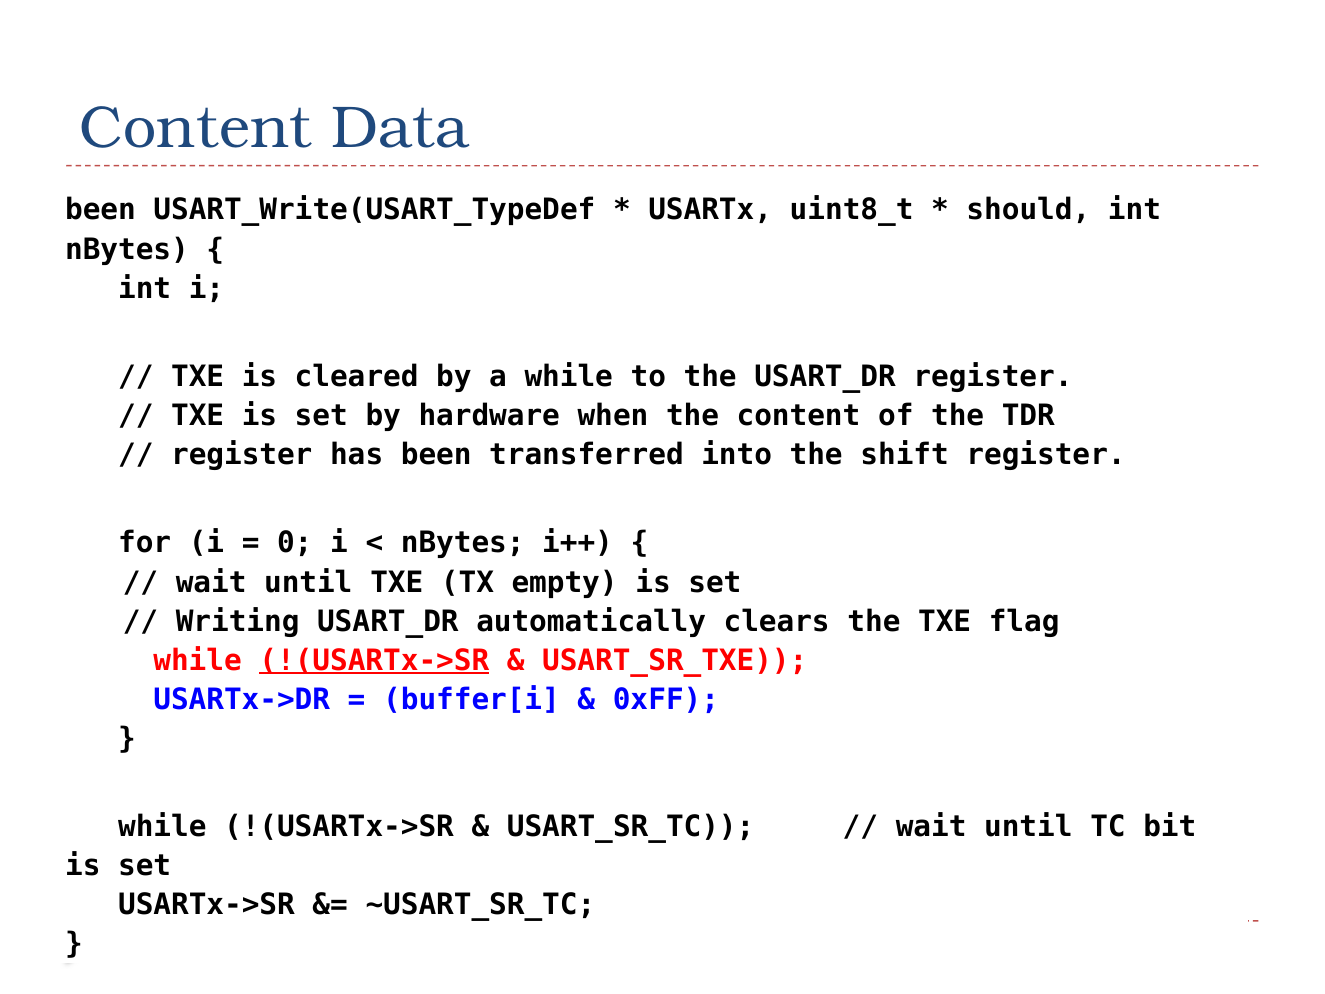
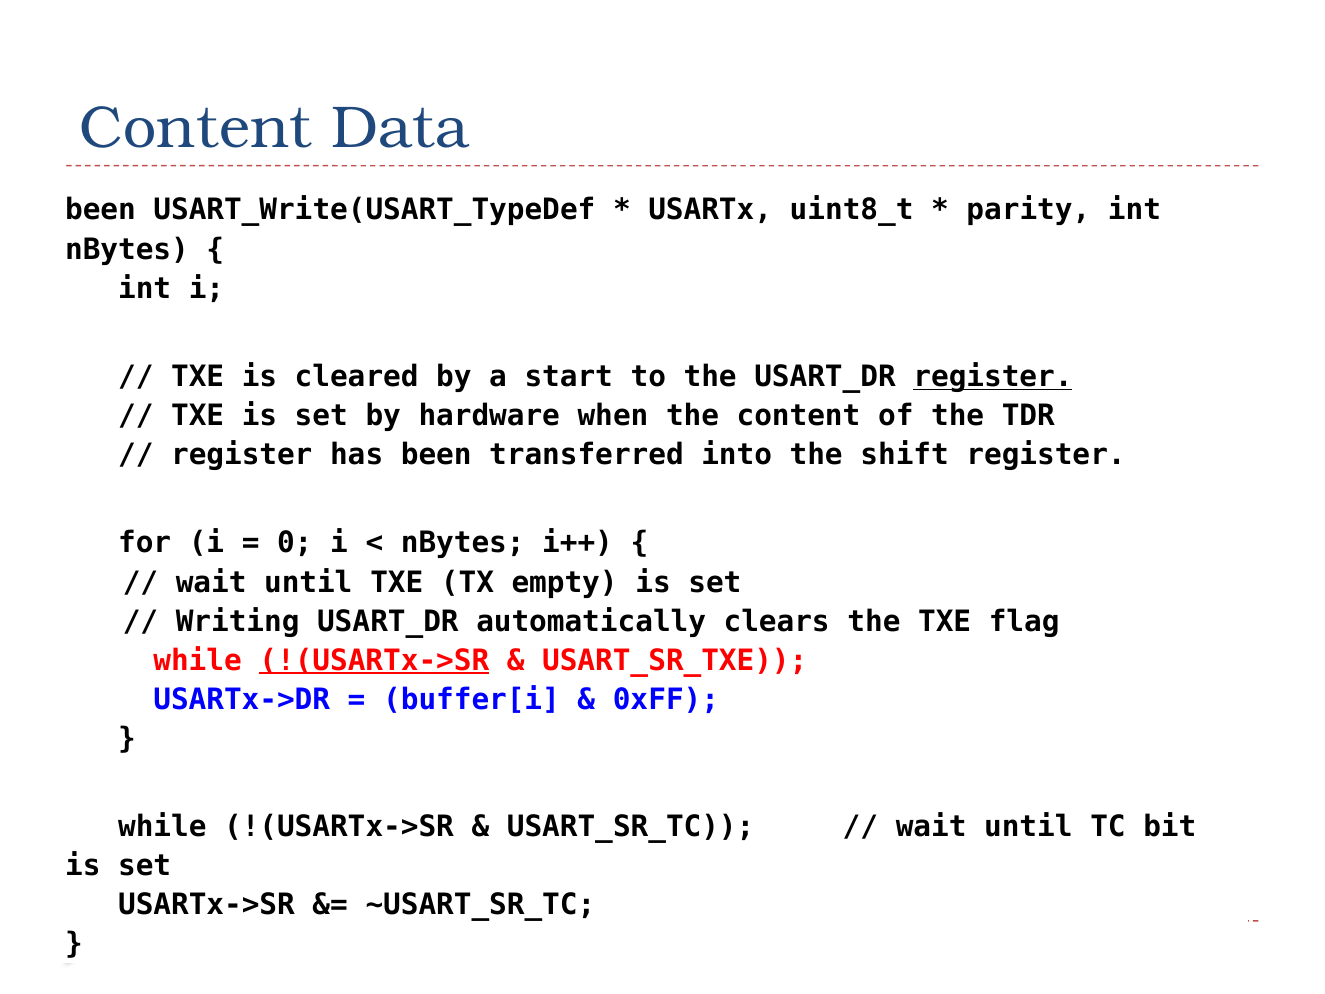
should: should -> parity
a while: while -> start
register at (993, 377) underline: none -> present
